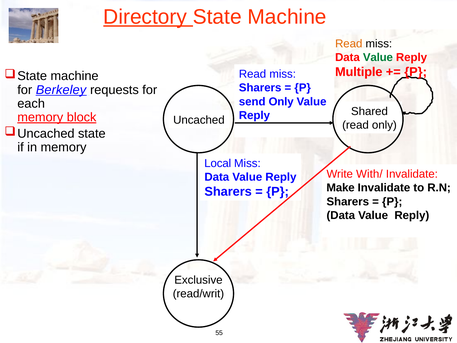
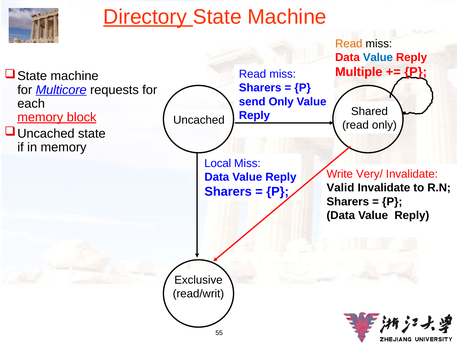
Value at (378, 57) colour: green -> blue
Berkeley: Berkeley -> Multicore
With/: With/ -> Very/
Make: Make -> Valid
